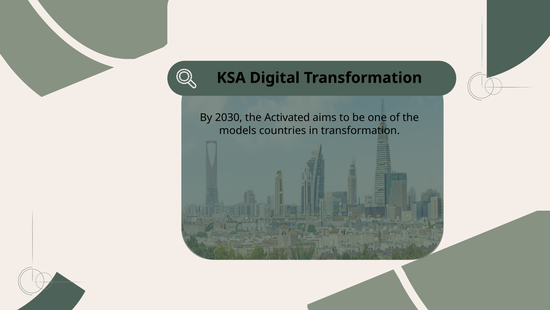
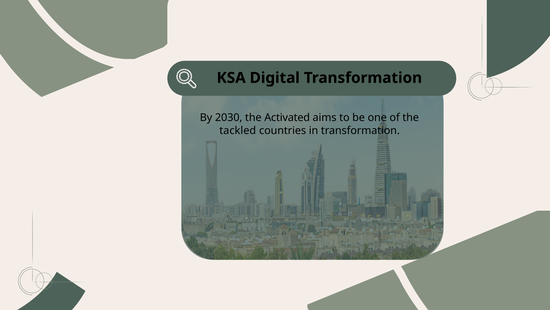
models: models -> tackled
